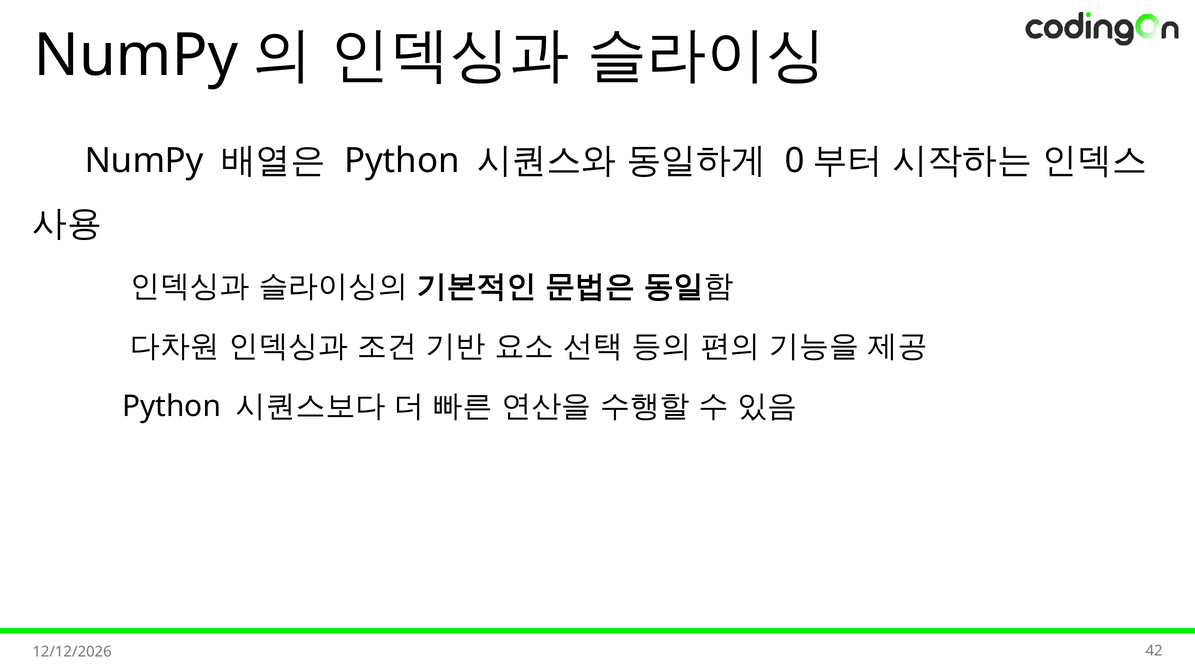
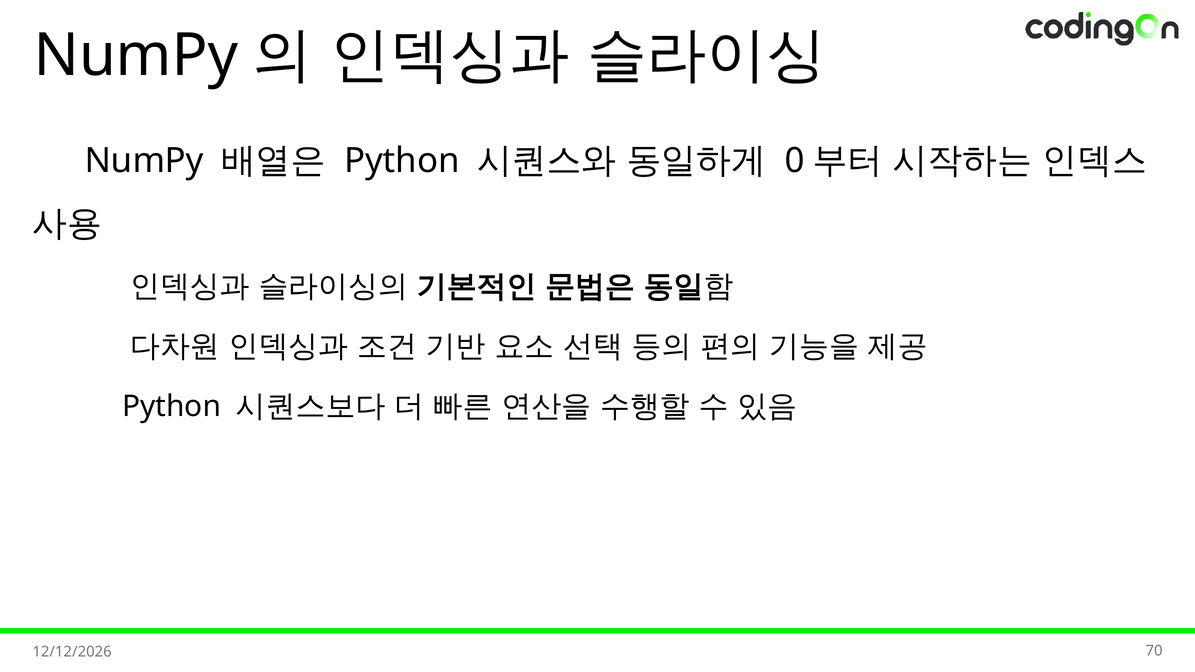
42: 42 -> 70
